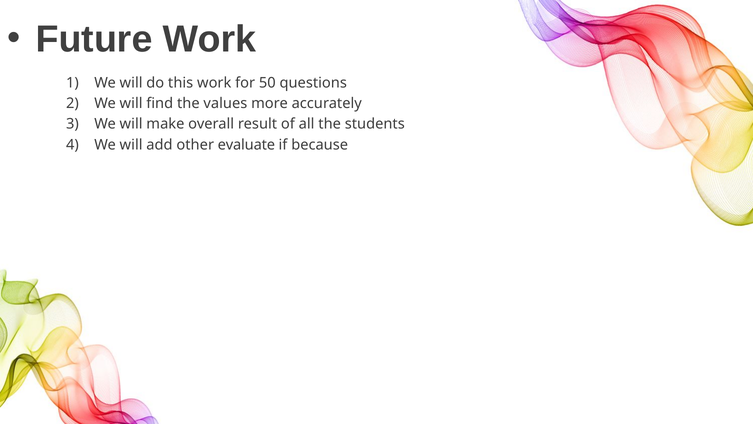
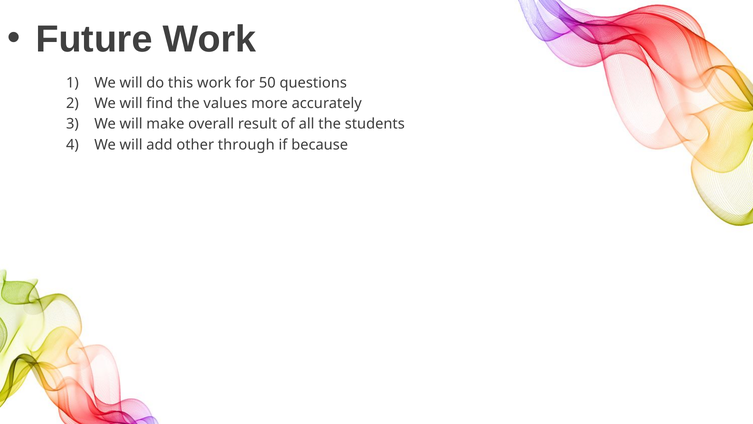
evaluate: evaluate -> through
